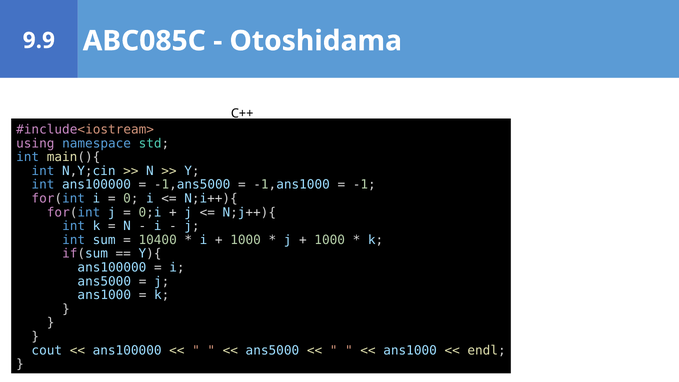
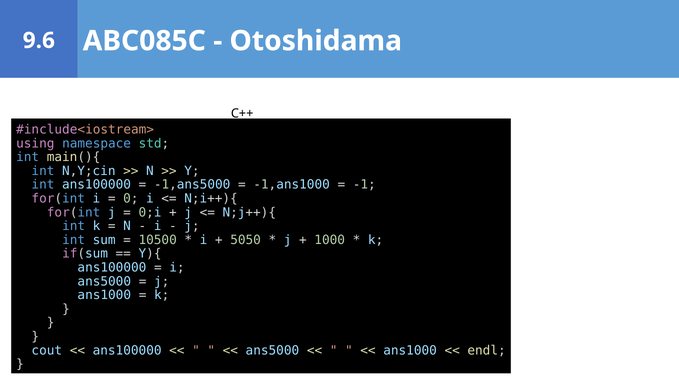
9.9: 9.9 -> 9.6
10400: 10400 -> 10500
1000 at (246, 240): 1000 -> 5050
